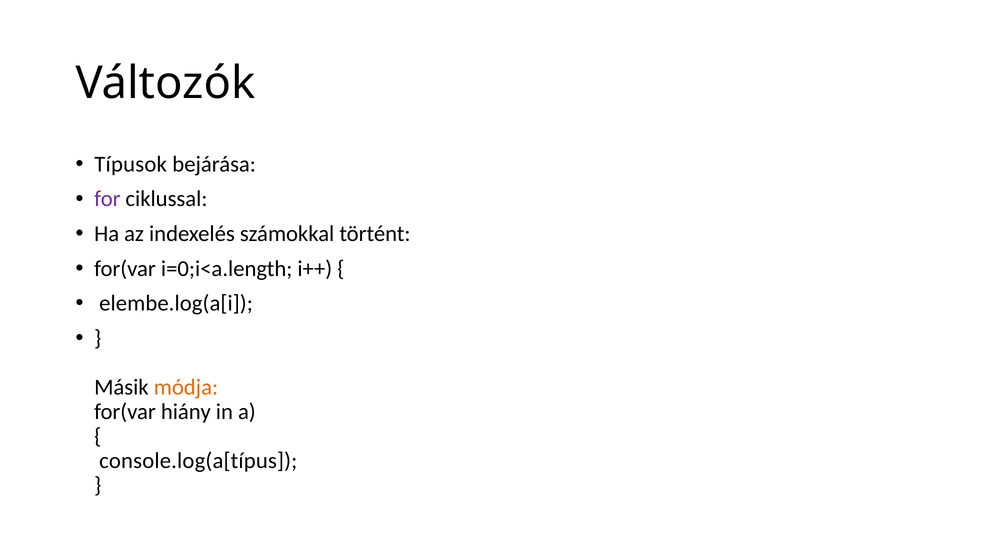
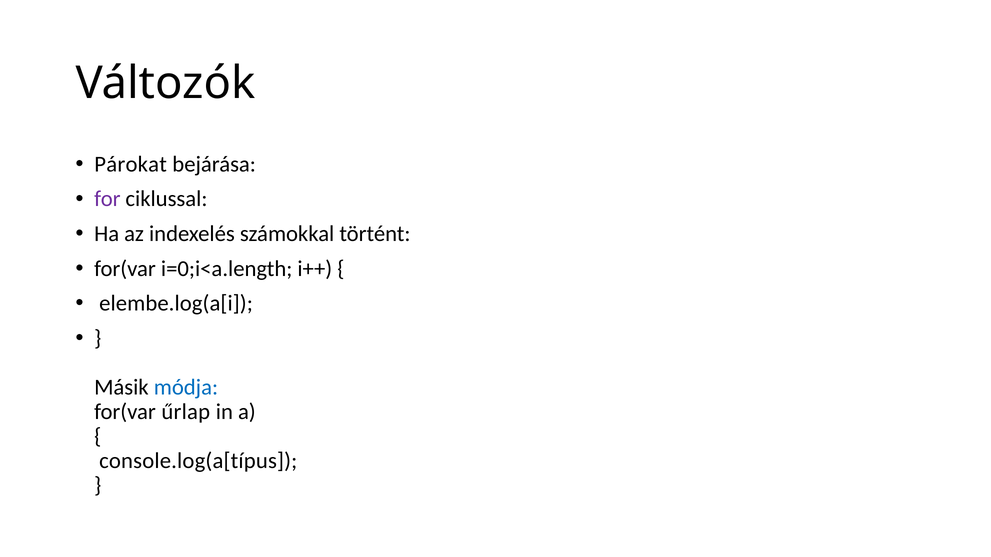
Típusok: Típusok -> Párokat
módja colour: orange -> blue
hiány: hiány -> űrlap
